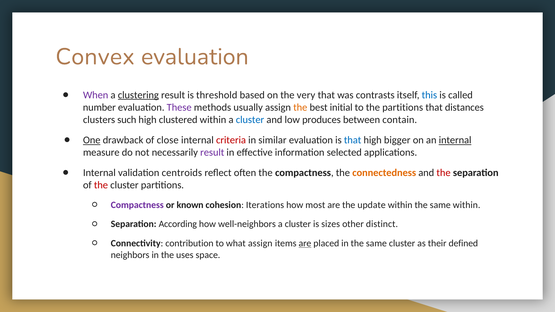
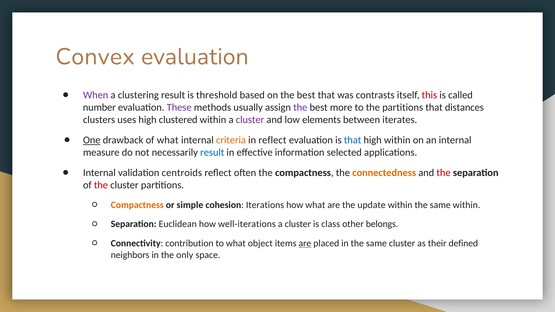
clustering underline: present -> none
on the very: very -> best
this colour: blue -> red
the at (300, 108) colour: orange -> purple
initial: initial -> more
such: such -> uses
cluster at (250, 120) colour: blue -> purple
produces: produces -> elements
contain: contain -> iterates
of close: close -> what
criteria colour: red -> orange
in similar: similar -> reflect
high bigger: bigger -> within
internal at (455, 140) underline: present -> none
result at (212, 153) colour: purple -> blue
Compactness at (137, 205) colour: purple -> orange
known: known -> simple
how most: most -> what
According: According -> Euclidean
well-neighbors: well-neighbors -> well-iterations
sizes: sizes -> class
distinct: distinct -> belongs
what assign: assign -> object
uses: uses -> only
